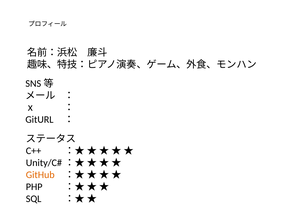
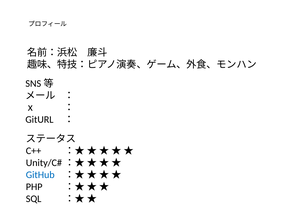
GitHub colour: orange -> blue
